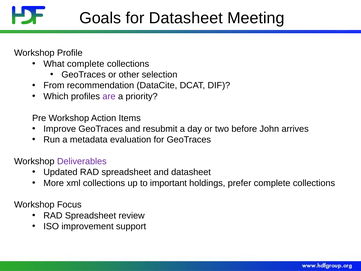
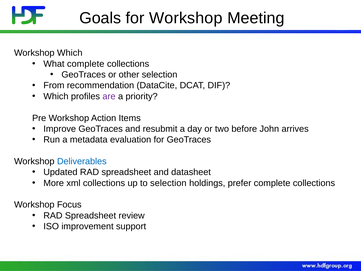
for Datasheet: Datasheet -> Workshop
Workshop Profile: Profile -> Which
Deliverables colour: purple -> blue
to important: important -> selection
